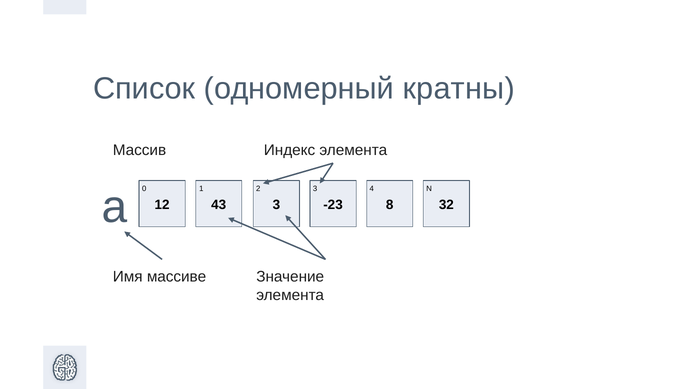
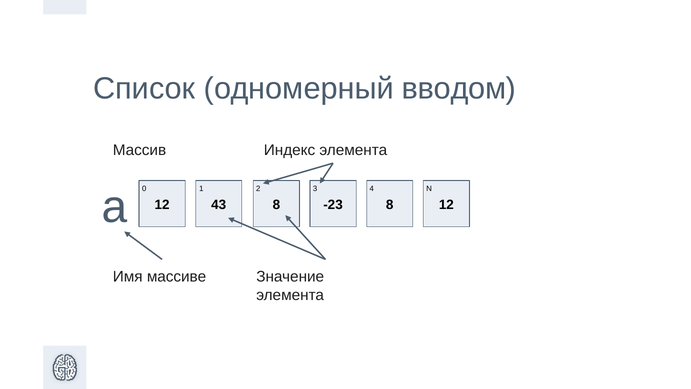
кратны: кратны -> вводом
43 3: 3 -> 8
8 32: 32 -> 12
